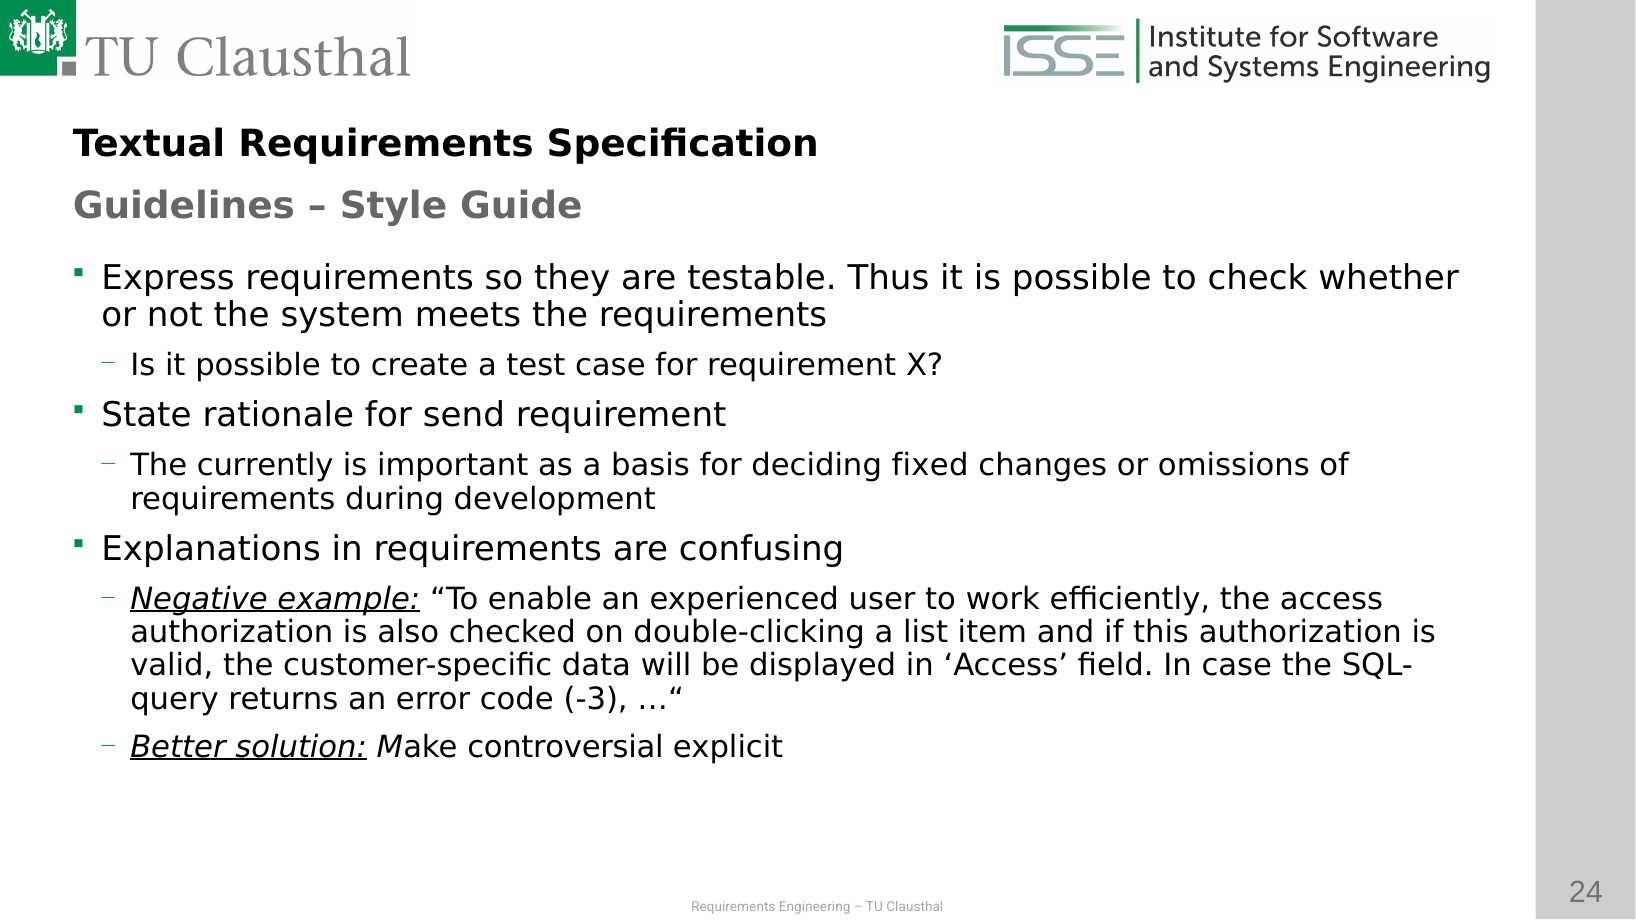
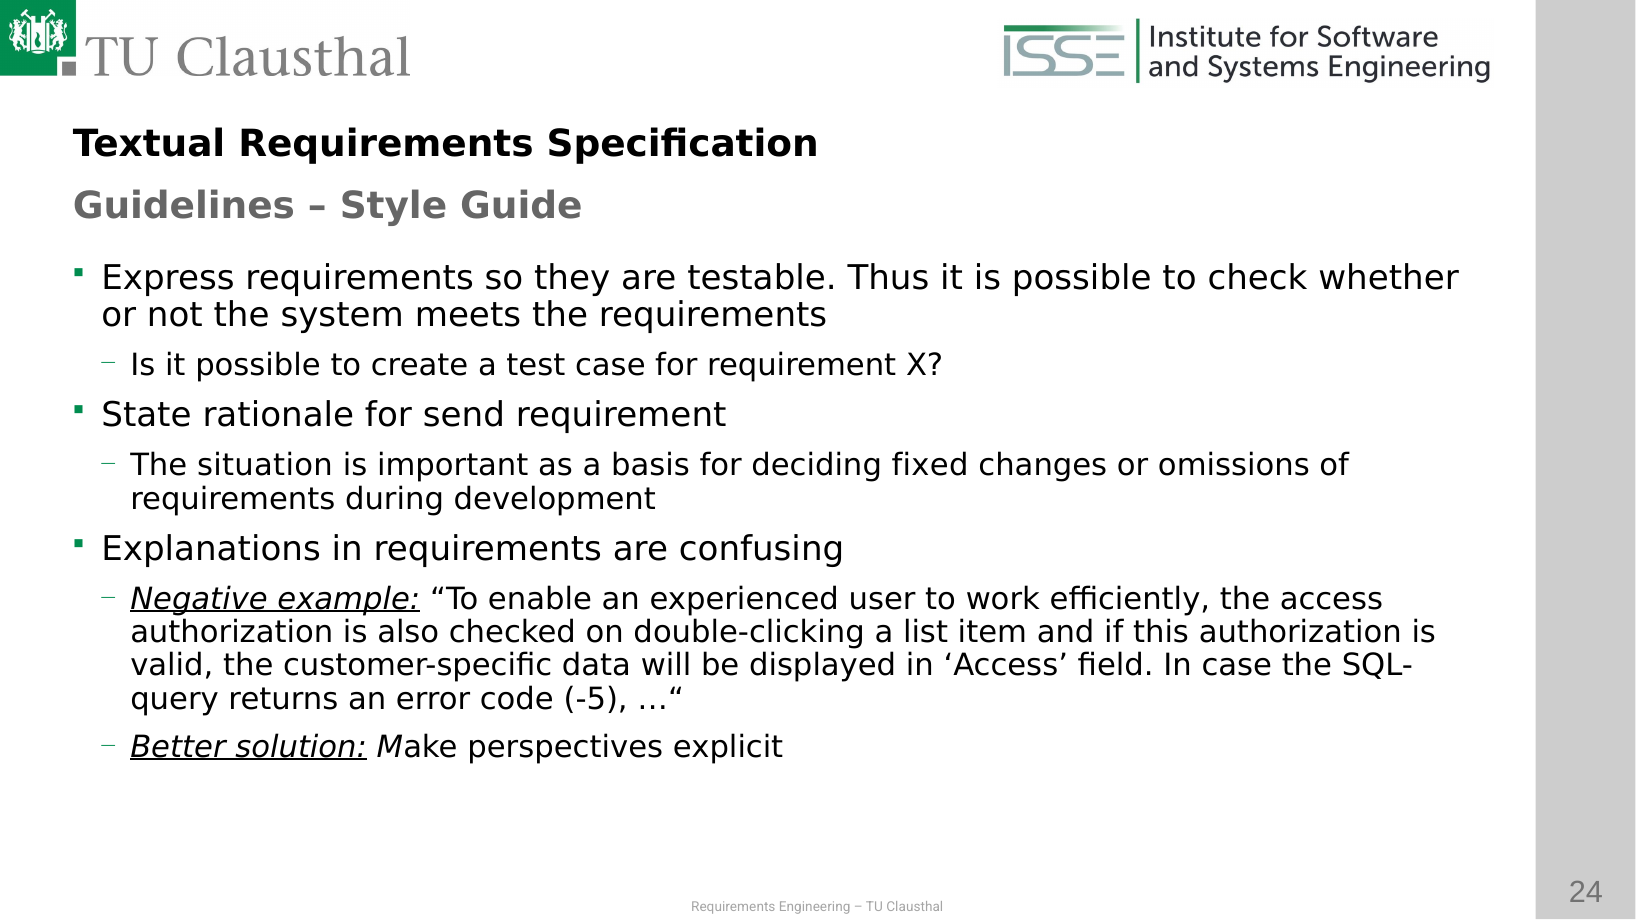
currently: currently -> situation
-3: -3 -> -5
controversial: controversial -> perspectives
